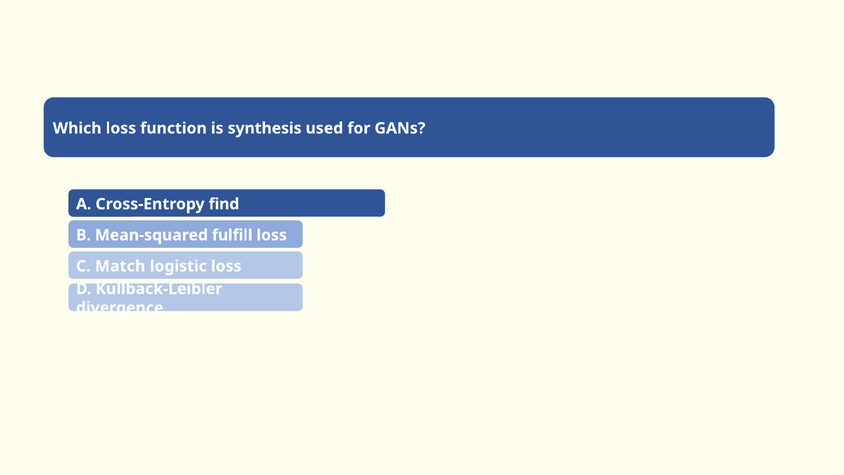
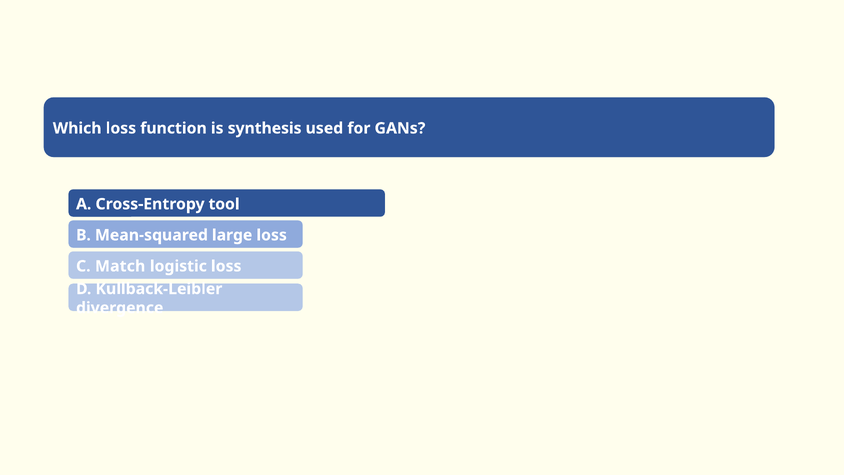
find: find -> tool
fulfill: fulfill -> large
